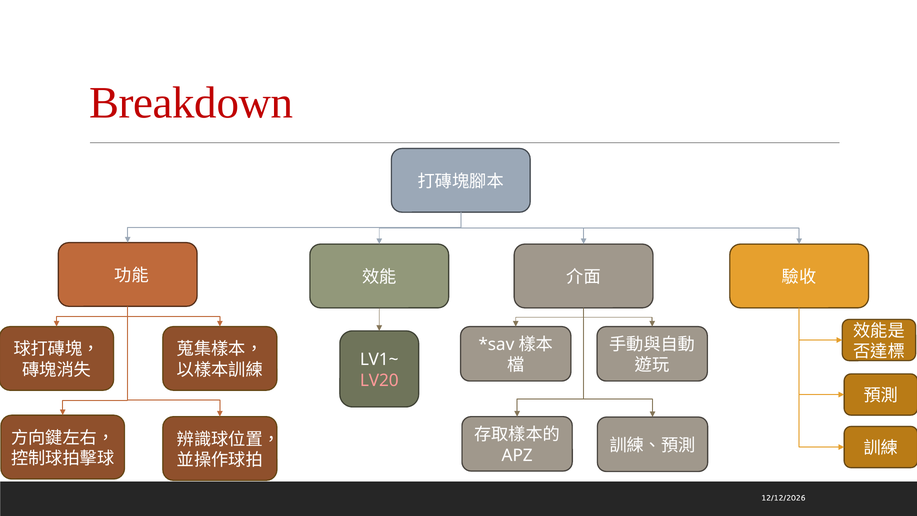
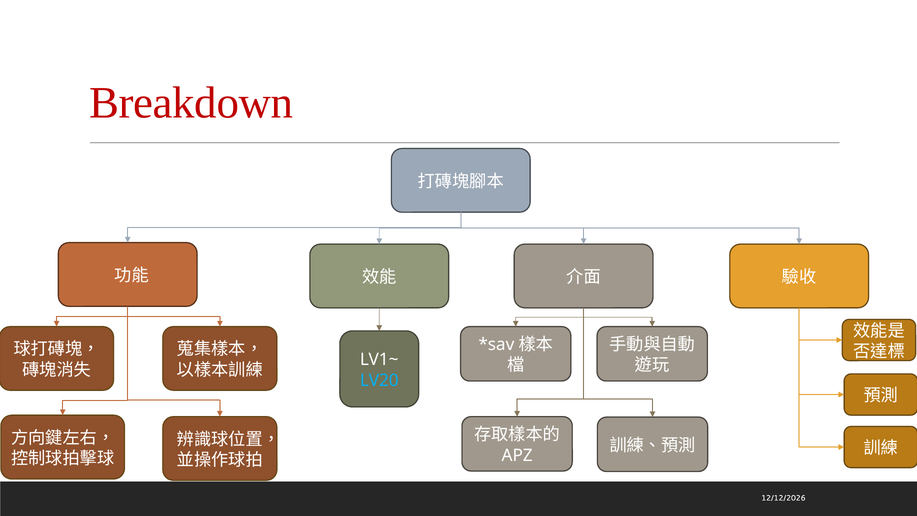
LV20 colour: pink -> light blue
